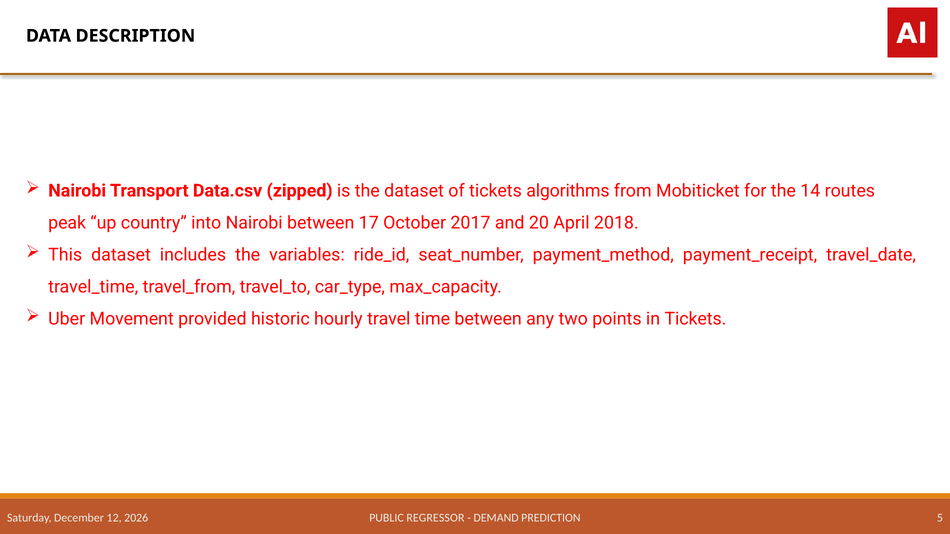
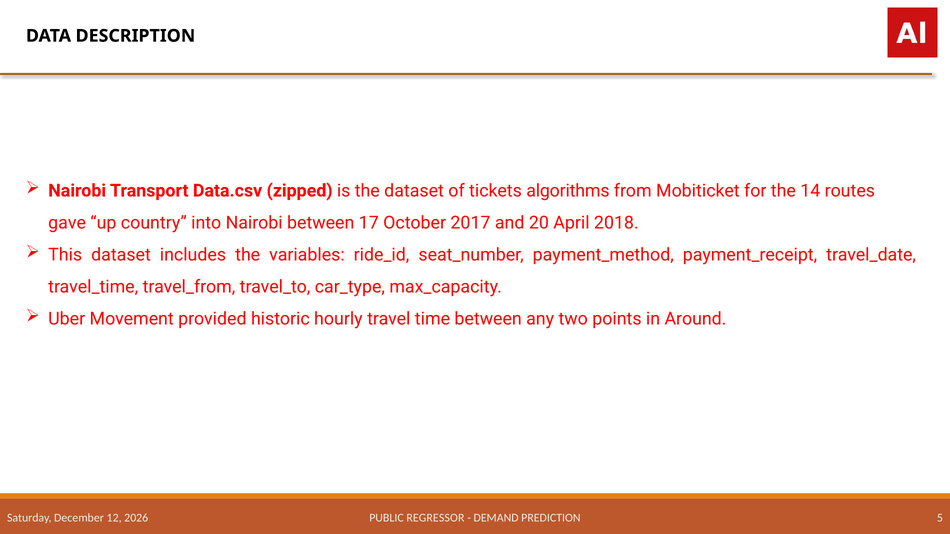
peak: peak -> gave
in Tickets: Tickets -> Around
